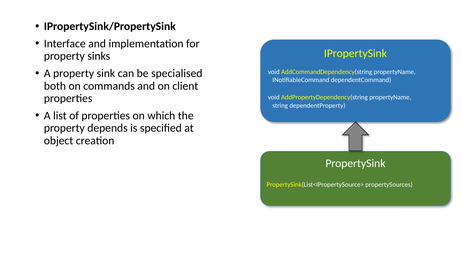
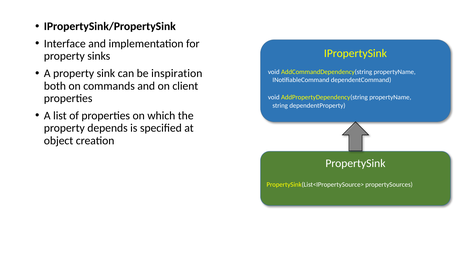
specialised: specialised -> inspiration
